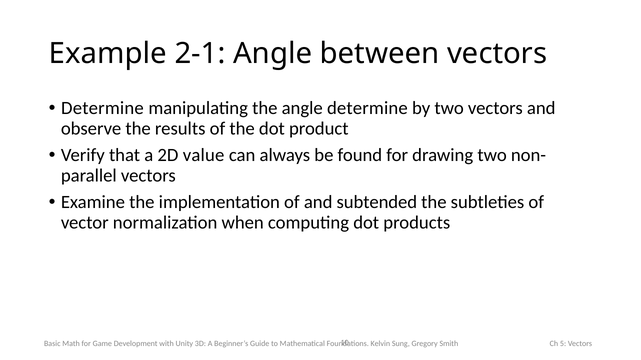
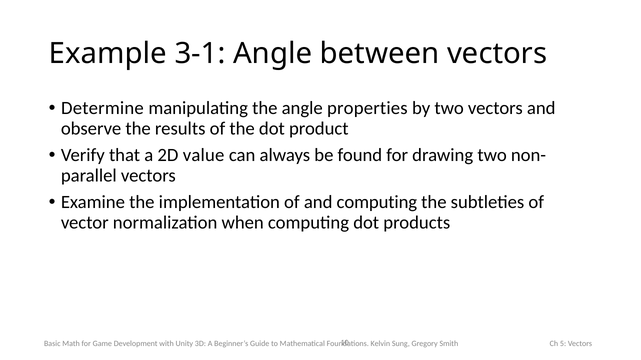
2-1: 2-1 -> 3-1
angle determine: determine -> properties
and subtended: subtended -> computing
